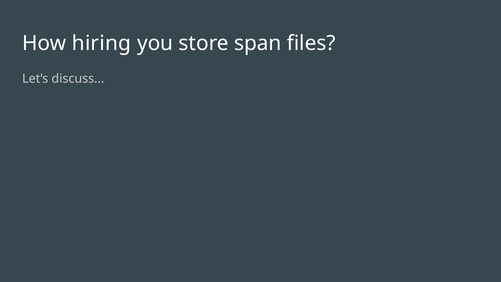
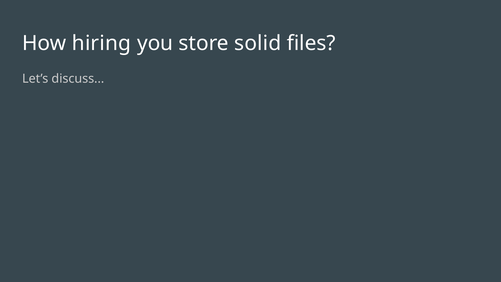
span: span -> solid
